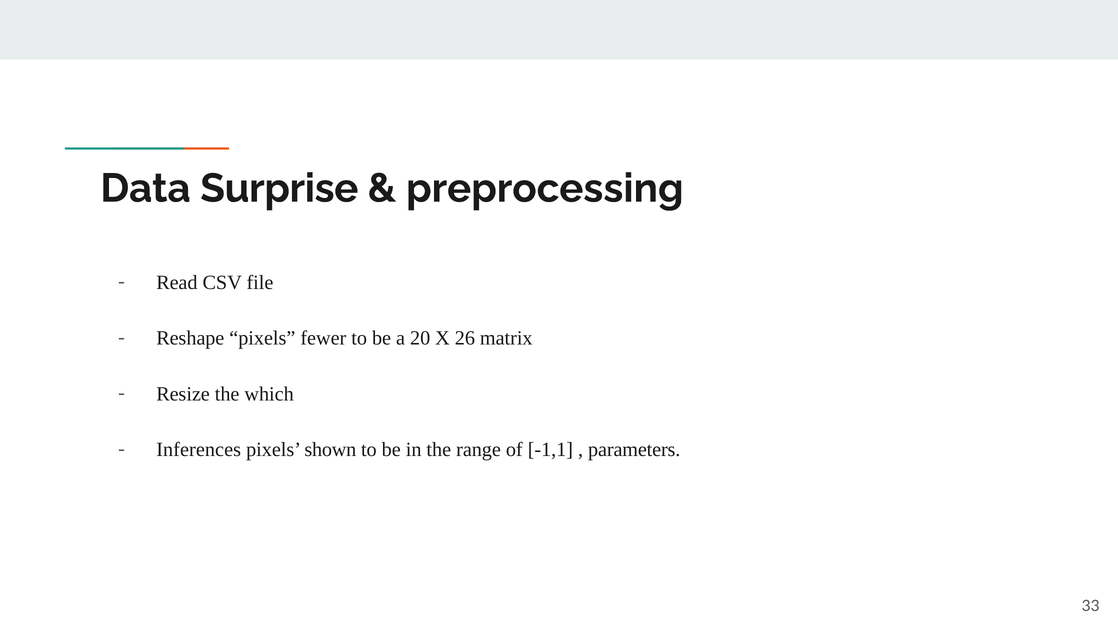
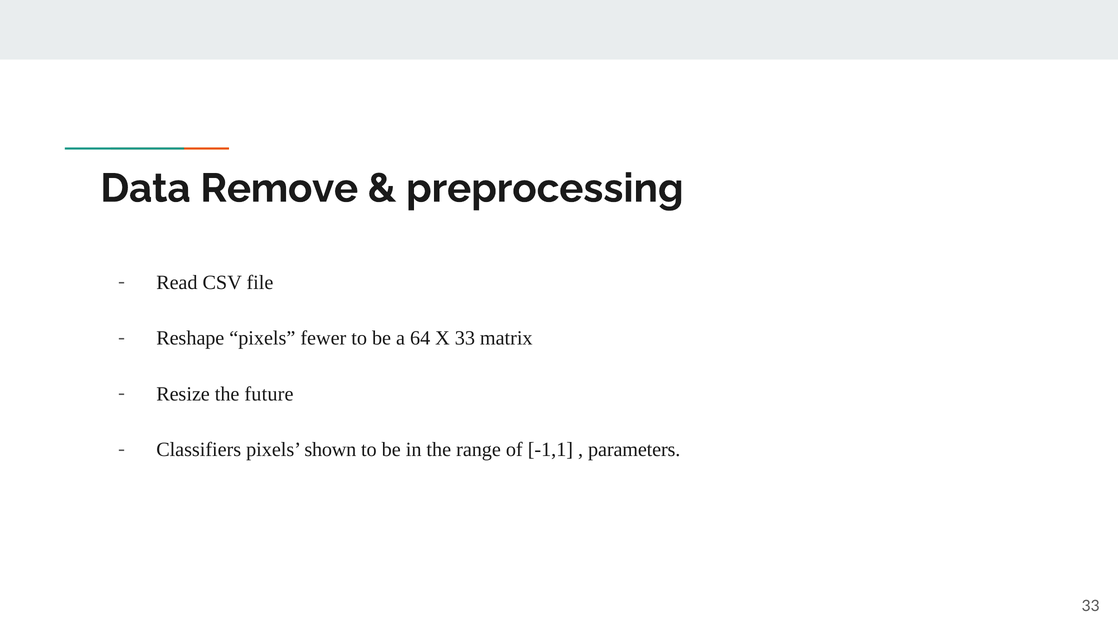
Surprise: Surprise -> Remove
20: 20 -> 64
X 26: 26 -> 33
which: which -> future
Inferences: Inferences -> Classifiers
